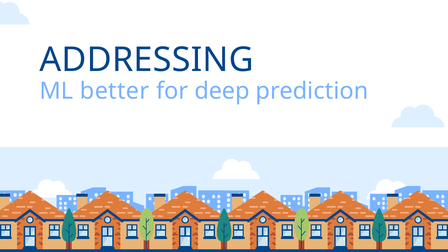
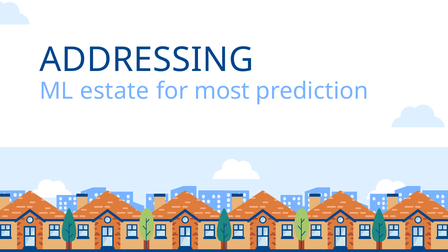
better: better -> estate
deep: deep -> most
